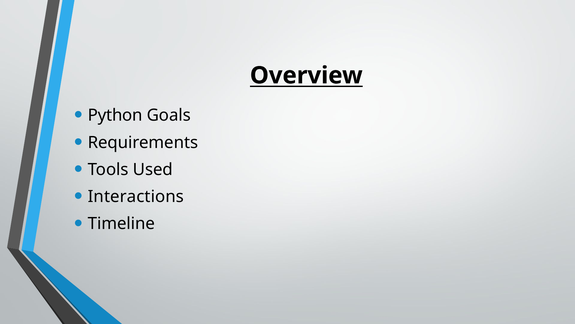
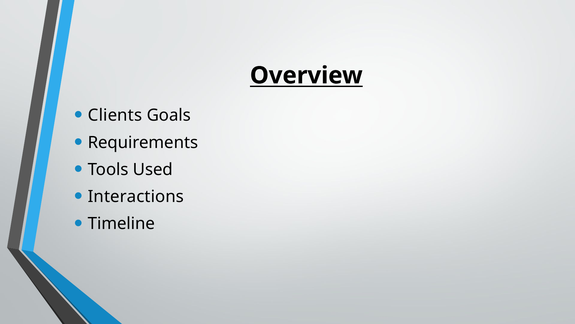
Python: Python -> Clients
